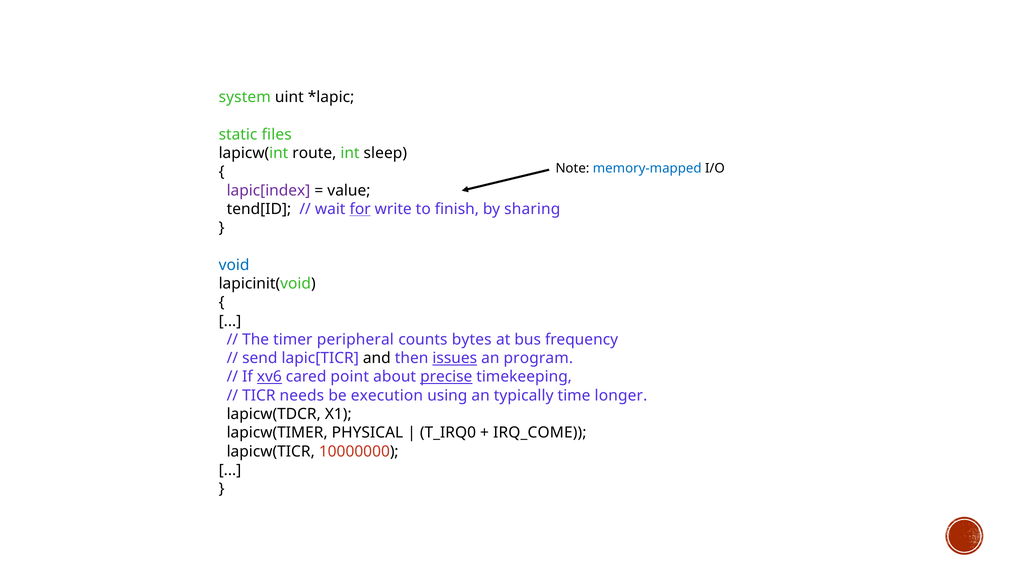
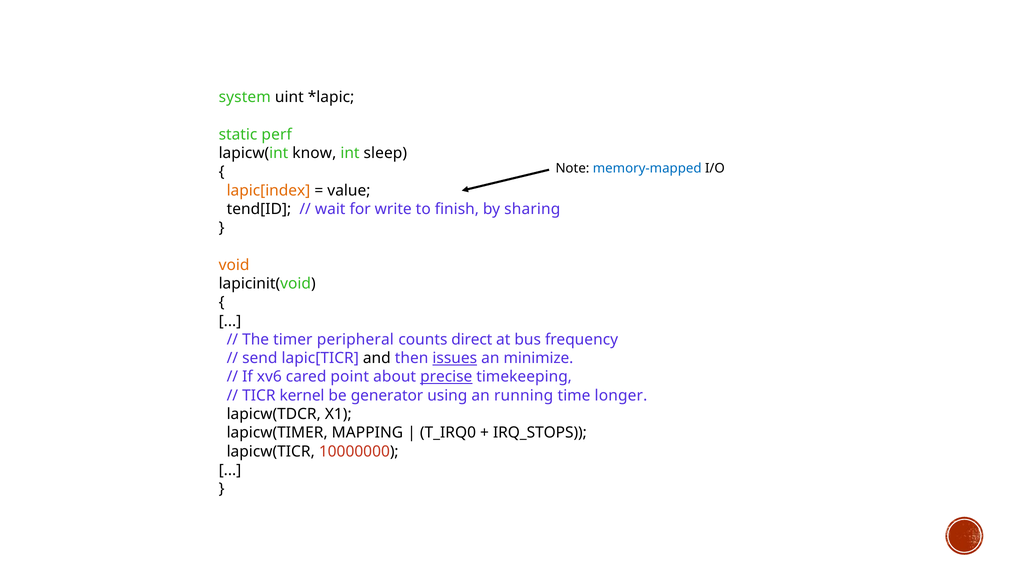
files: files -> perf
route: route -> know
lapic[index colour: purple -> orange
for underline: present -> none
void colour: blue -> orange
bytes: bytes -> direct
program: program -> minimize
xv6 underline: present -> none
needs: needs -> kernel
execution: execution -> generator
typically: typically -> running
PHYSICAL: PHYSICAL -> MAPPING
IRQ_COME: IRQ_COME -> IRQ_STOPS
